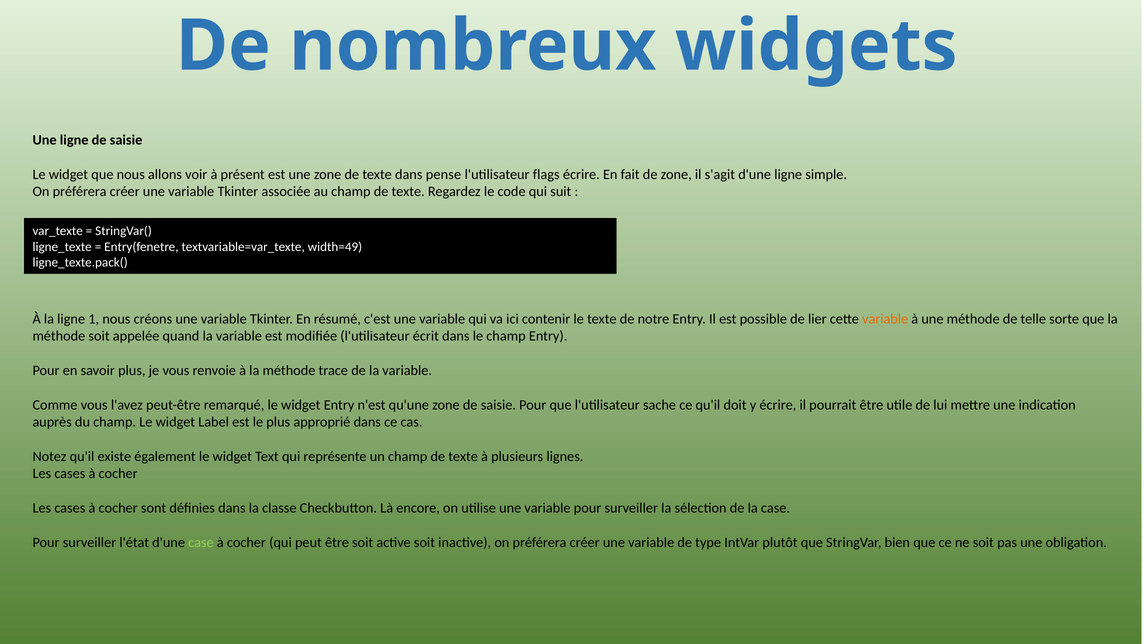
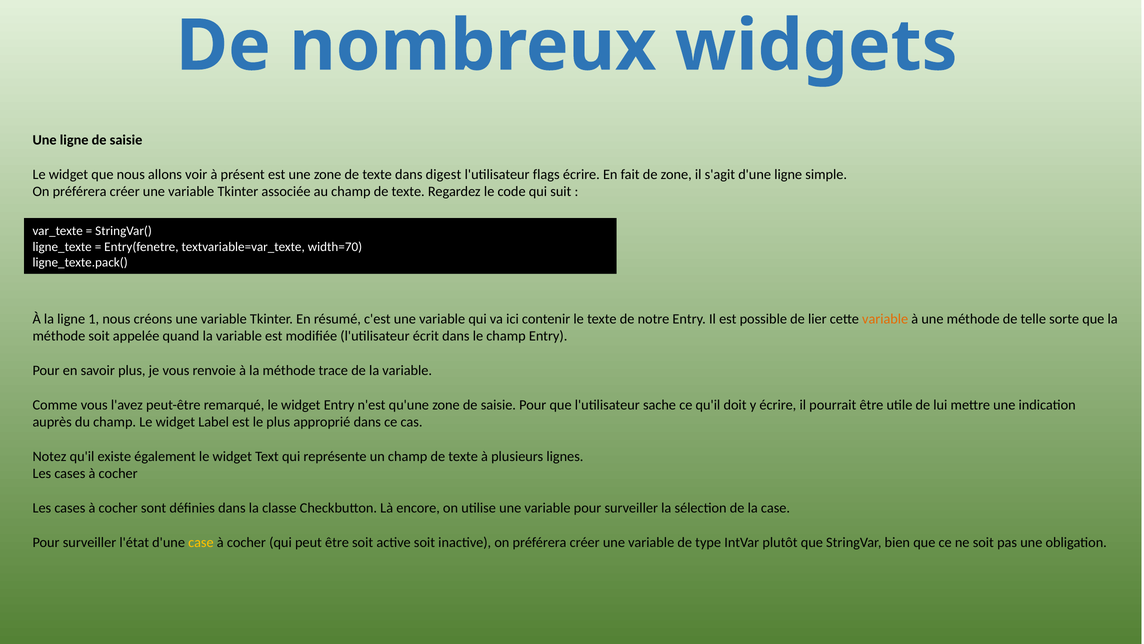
pense: pense -> digest
width=49: width=49 -> width=70
case at (201, 542) colour: light green -> yellow
